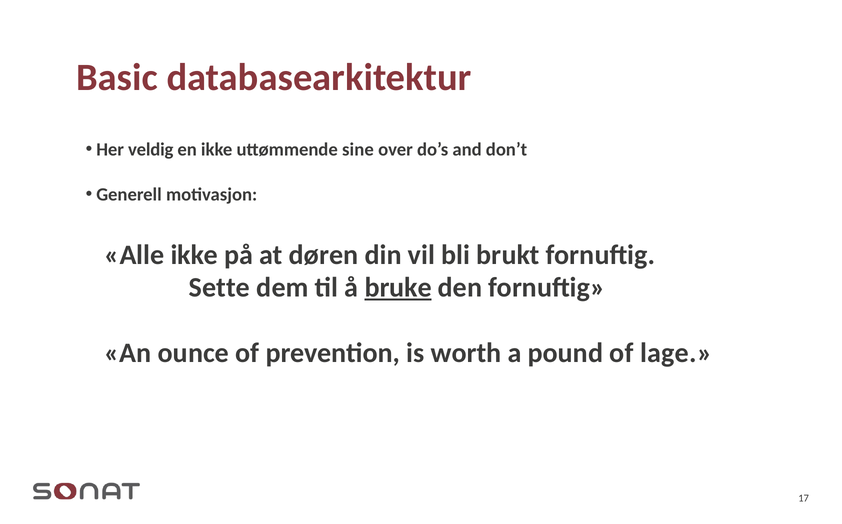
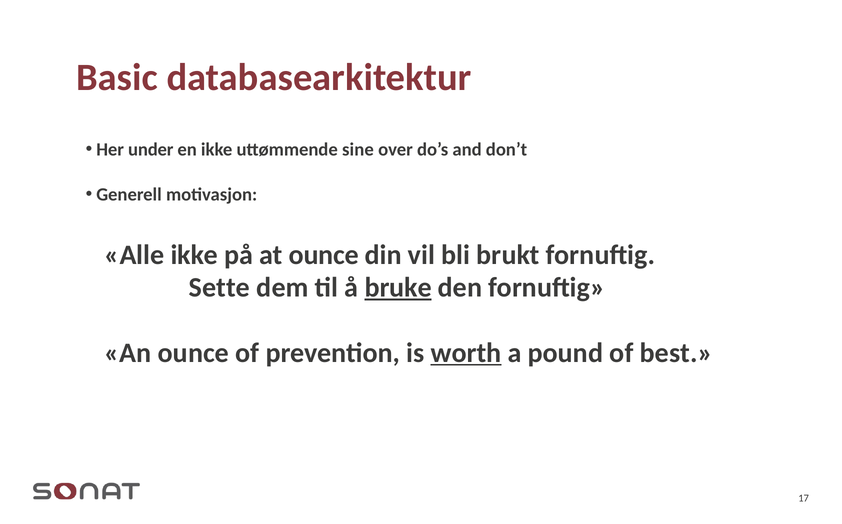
veldig: veldig -> under
at døren: døren -> ounce
worth underline: none -> present
lage: lage -> best
